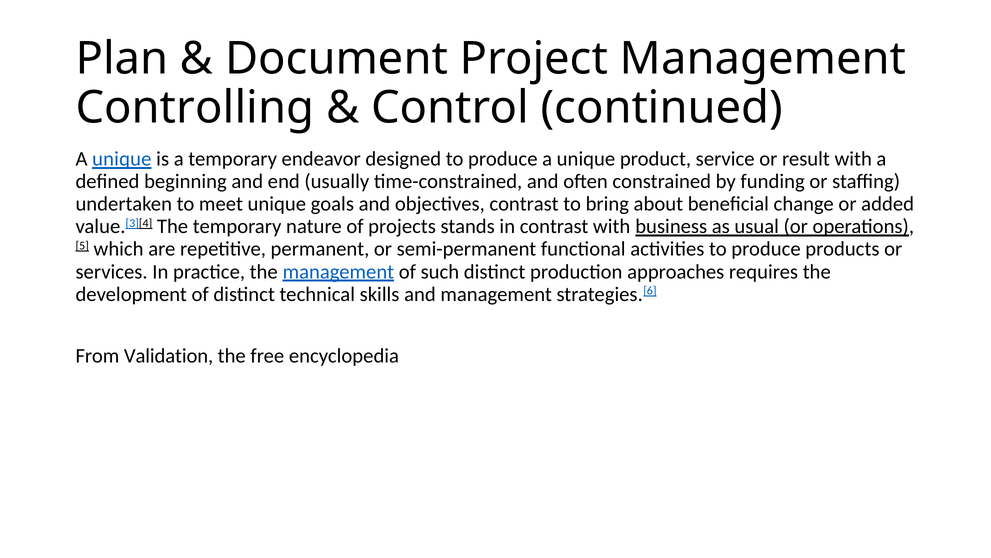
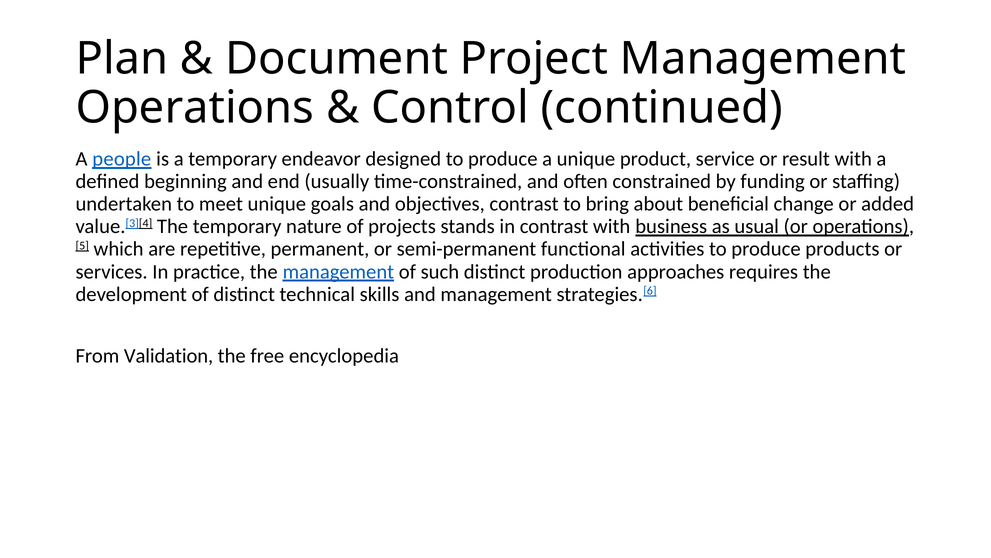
Controlling at (195, 108): Controlling -> Operations
unique at (122, 159): unique -> people
